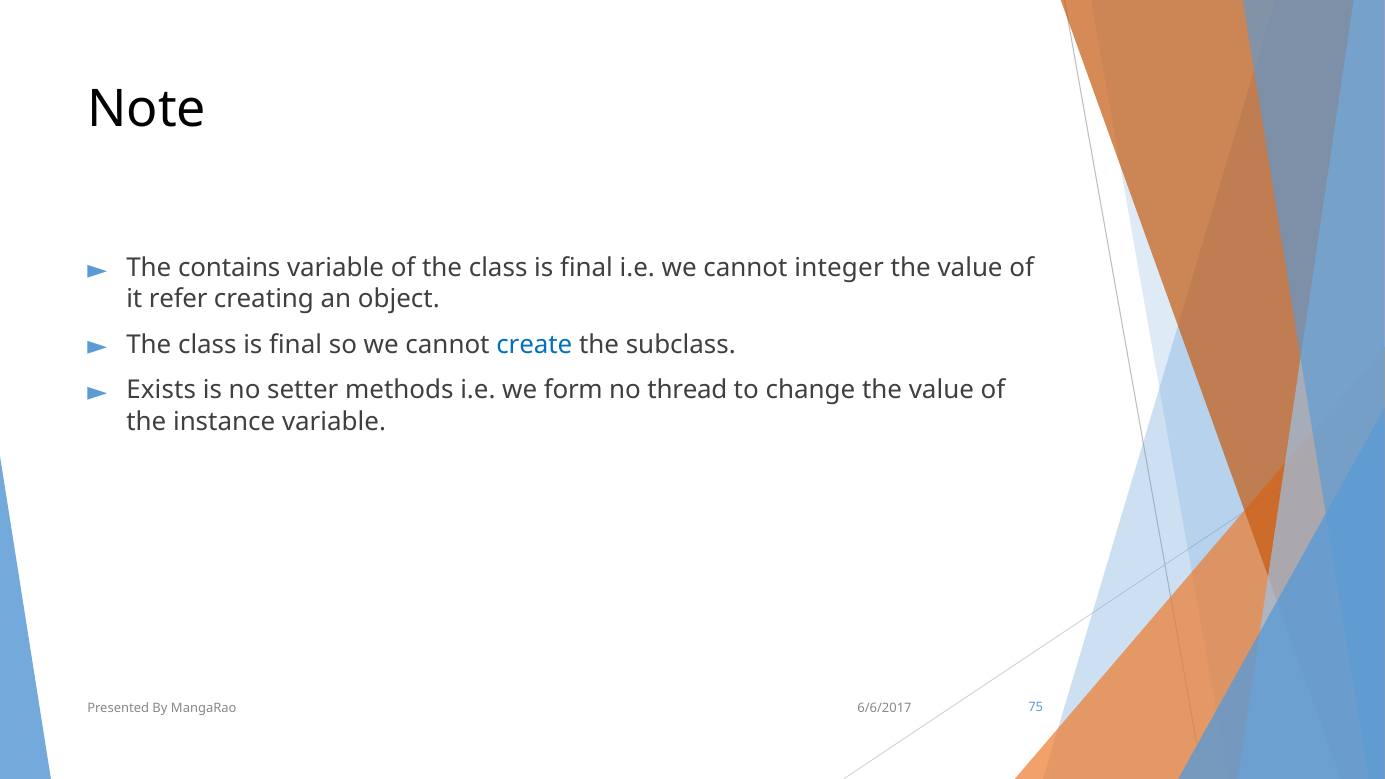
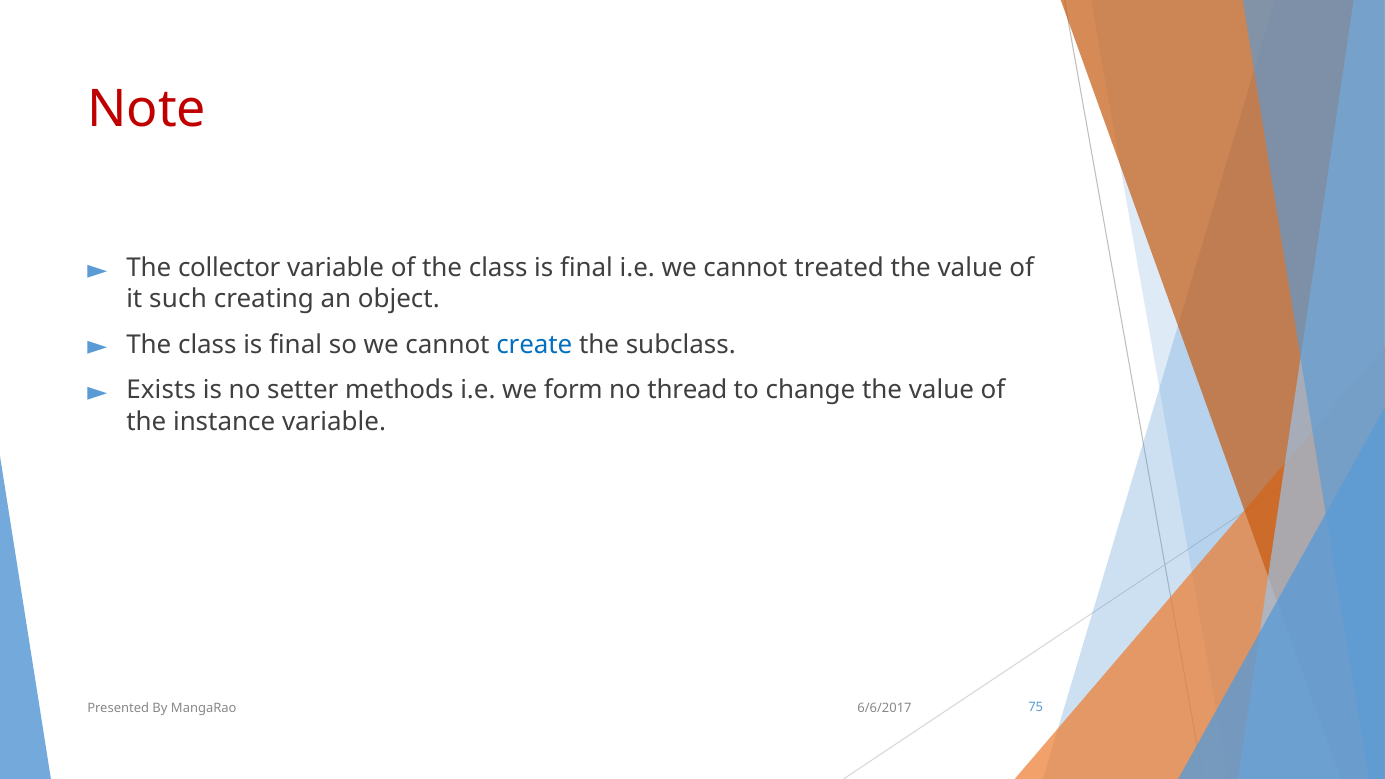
Note colour: black -> red
contains: contains -> collector
integer: integer -> treated
refer: refer -> such
